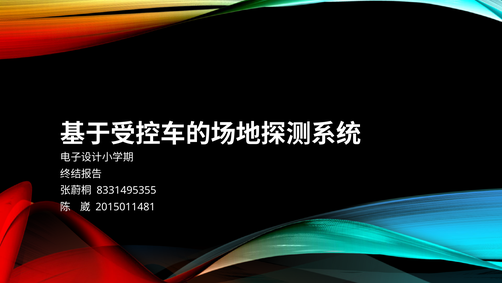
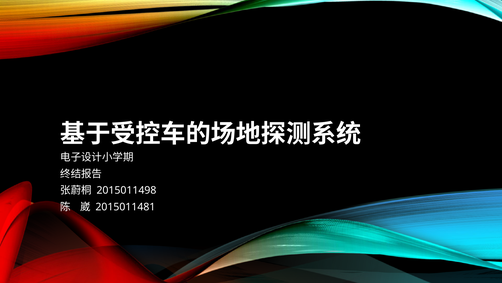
8331495355: 8331495355 -> 2015011498
